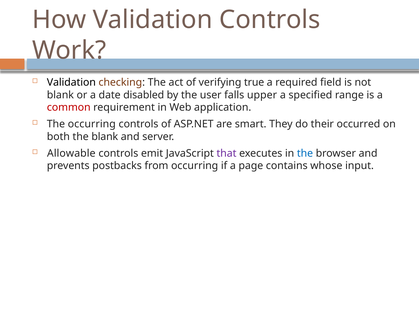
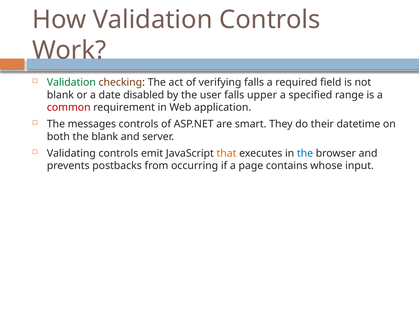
Validation at (71, 82) colour: black -> green
verifying true: true -> falls
The occurring: occurring -> messages
occurred: occurred -> datetime
Allowable: Allowable -> Validating
that colour: purple -> orange
